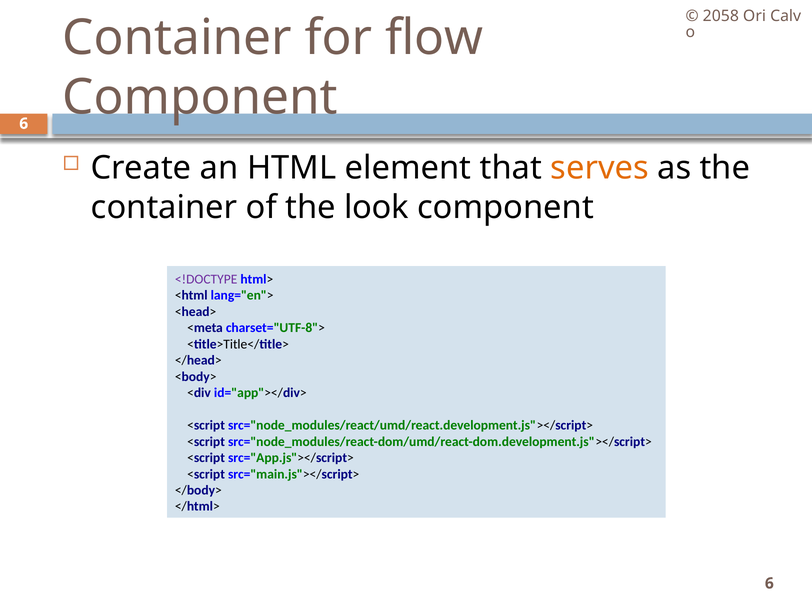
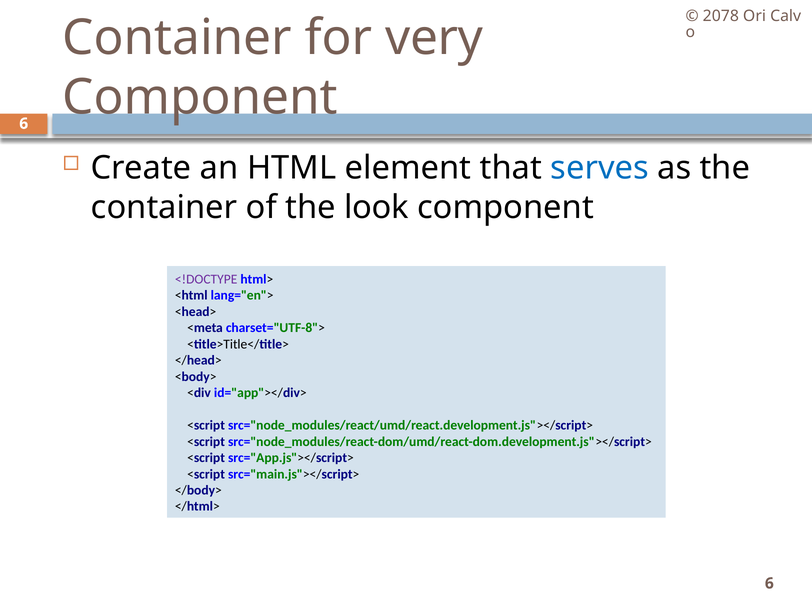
2058: 2058 -> 2078
flow: flow -> very
serves colour: orange -> blue
